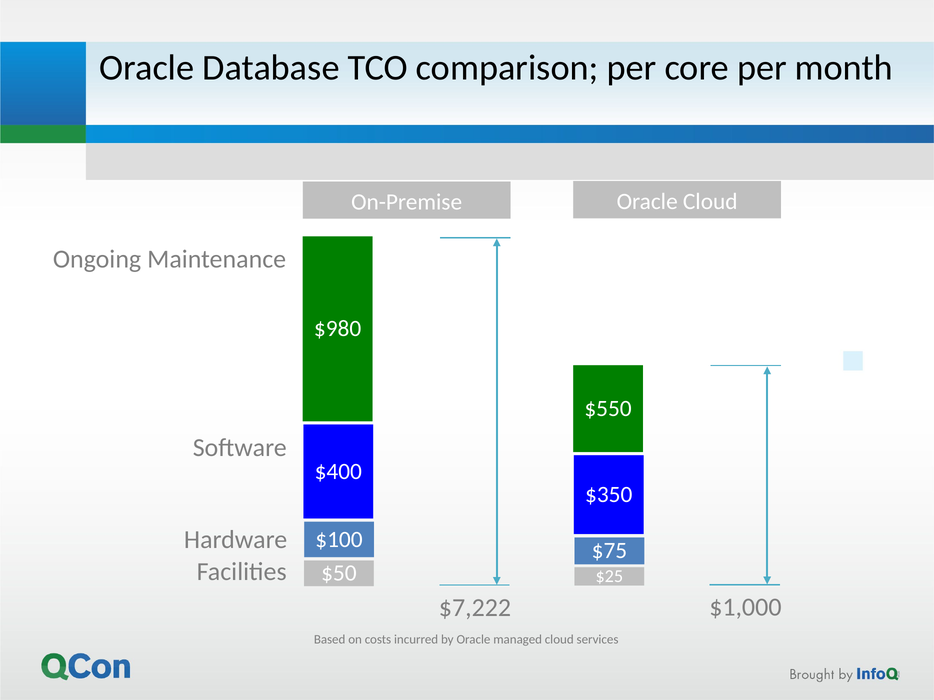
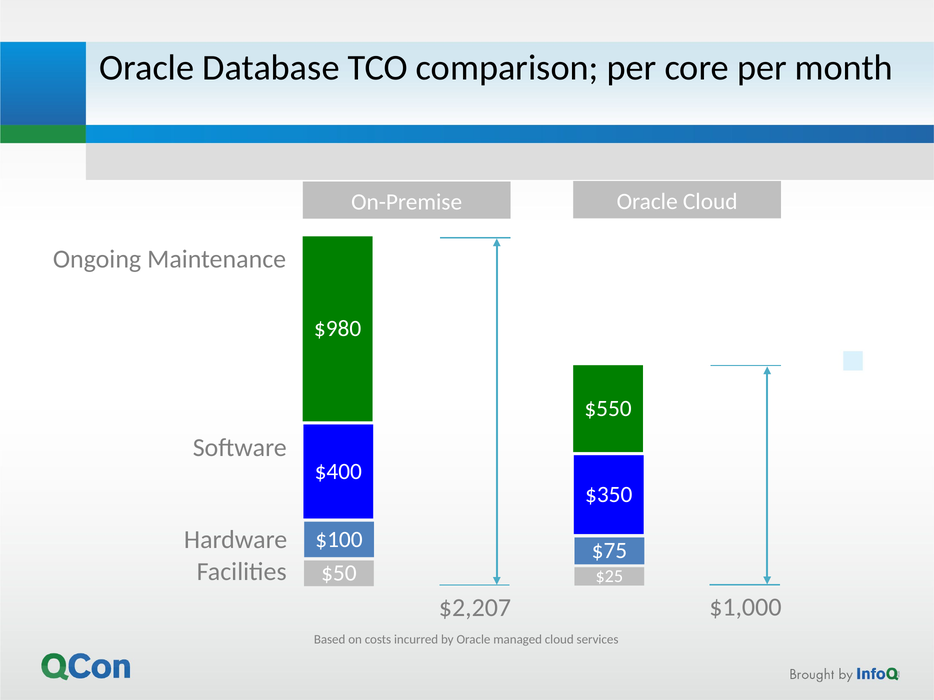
$7,222: $7,222 -> $2,207
